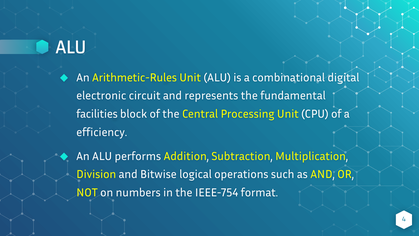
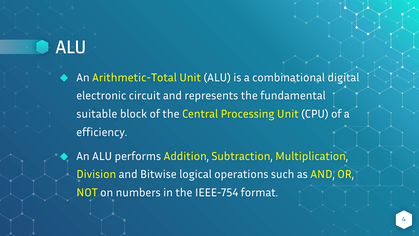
Arithmetic-Rules: Arithmetic-Rules -> Arithmetic-Total
facilities: facilities -> suitable
